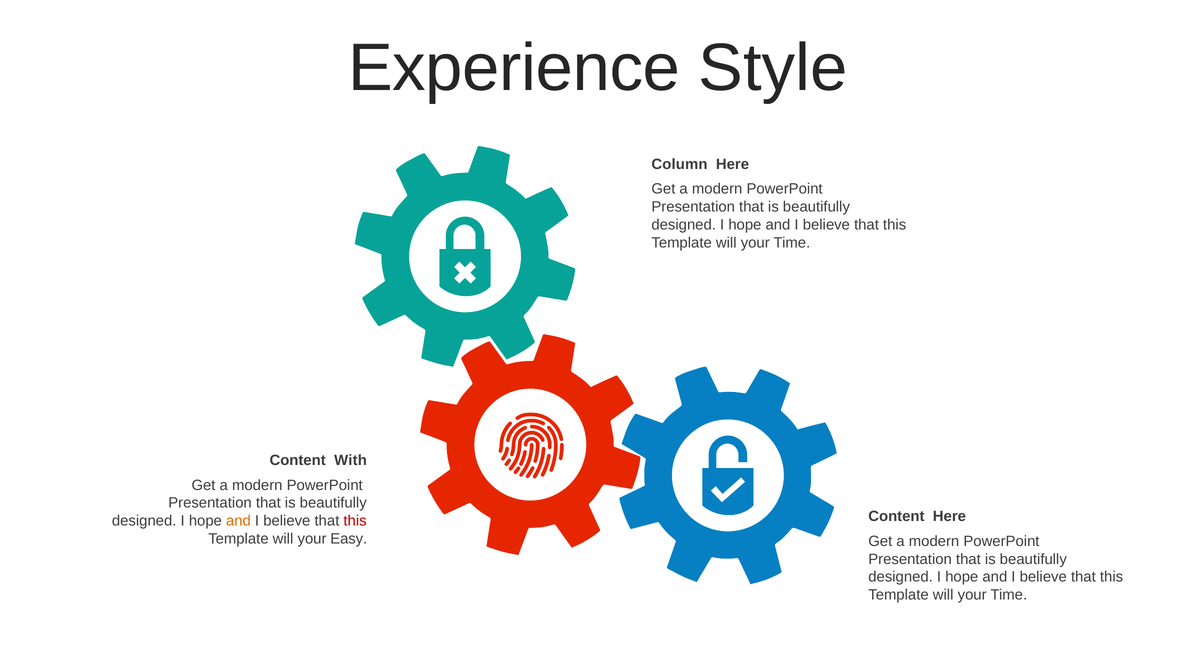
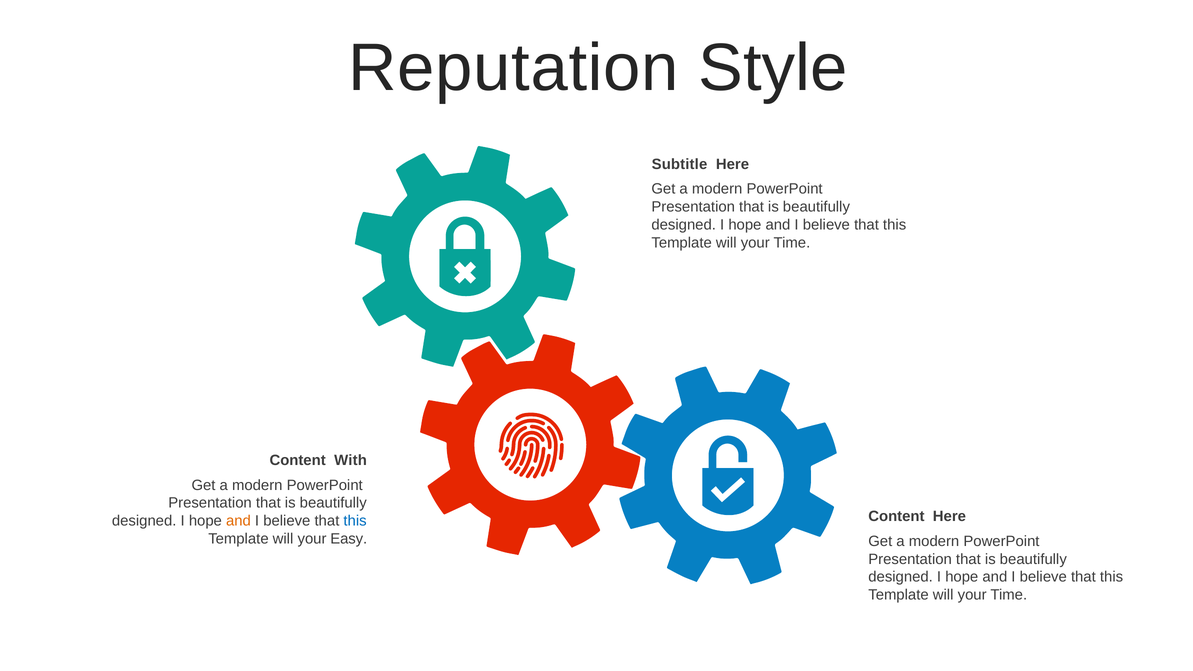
Experience: Experience -> Reputation
Column: Column -> Subtitle
this at (355, 521) colour: red -> blue
